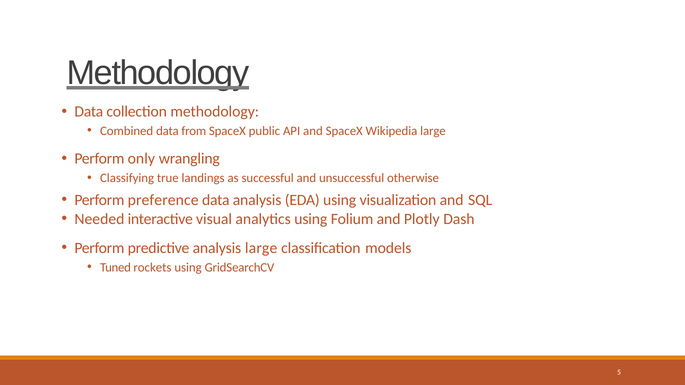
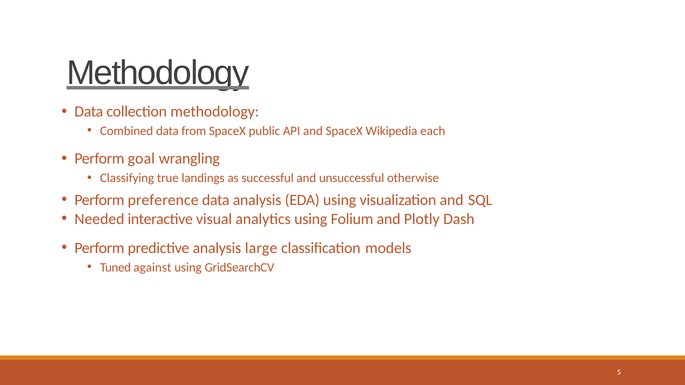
Wikipedia large: large -> each
only: only -> goal
rockets: rockets -> against
